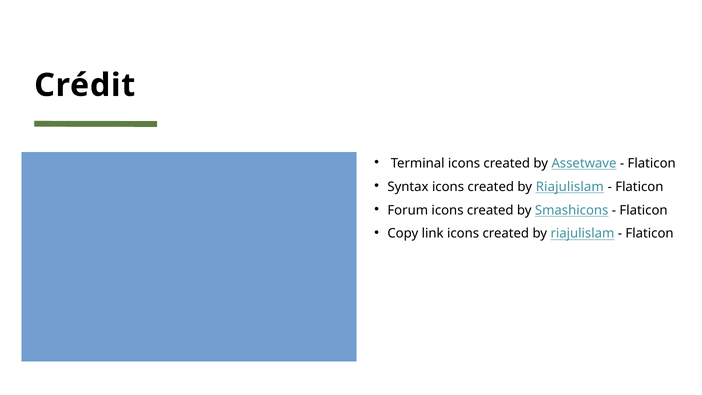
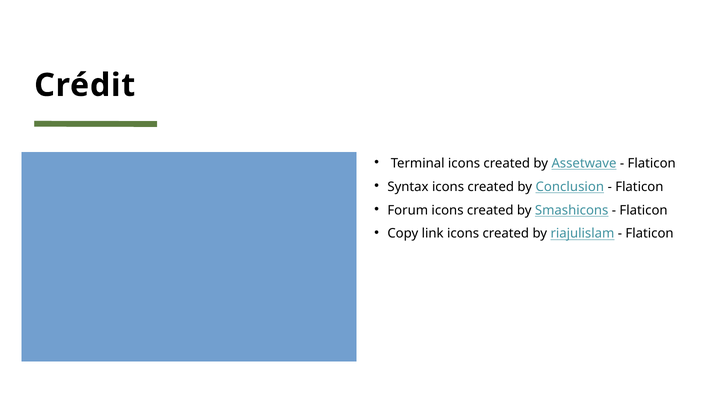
Riajulislam at (570, 187): Riajulislam -> Conclusion
